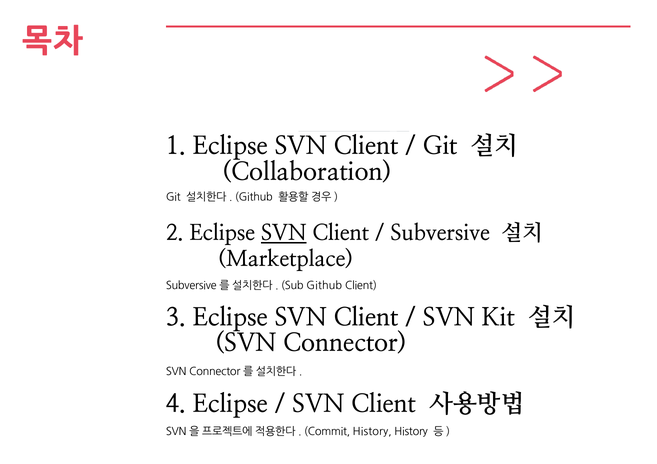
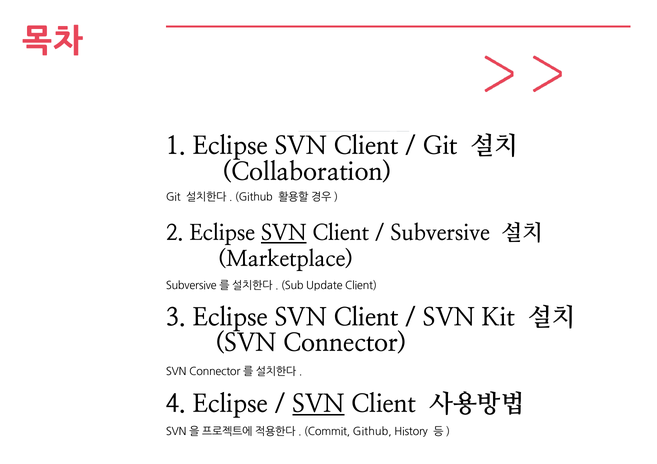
Sub Github: Github -> Update
SVN at (318, 404) underline: none -> present
Commit History: History -> Github
